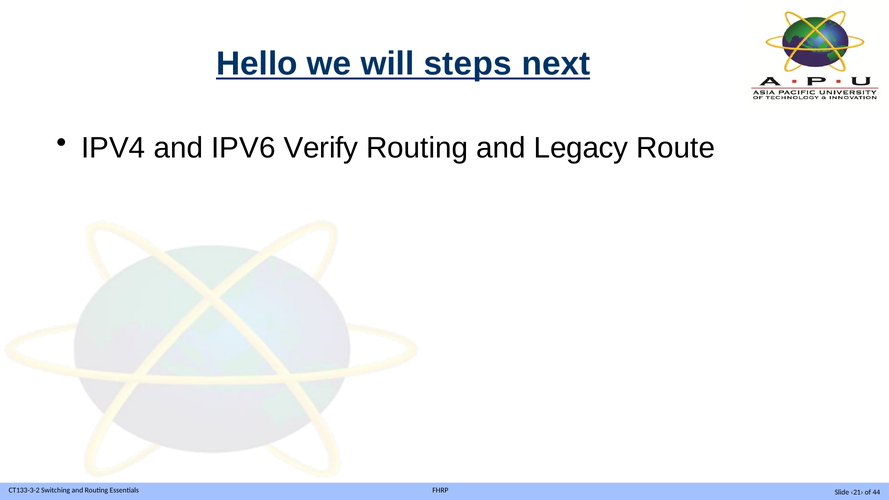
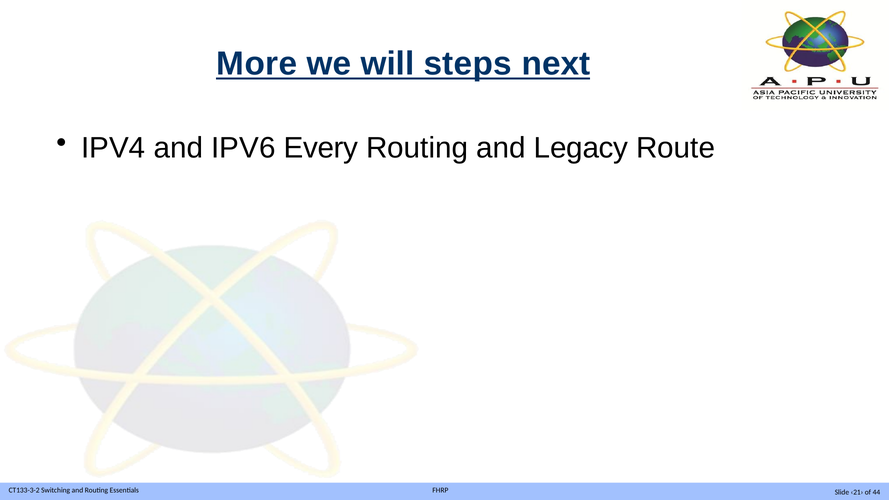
Hello: Hello -> More
Verify: Verify -> Every
